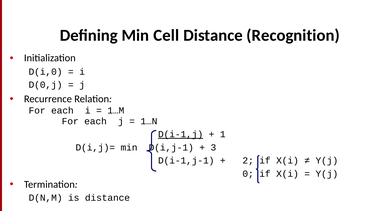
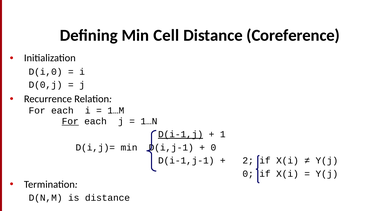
Recognition: Recognition -> Coreference
For at (70, 121) underline: none -> present
3 at (213, 147): 3 -> 0
